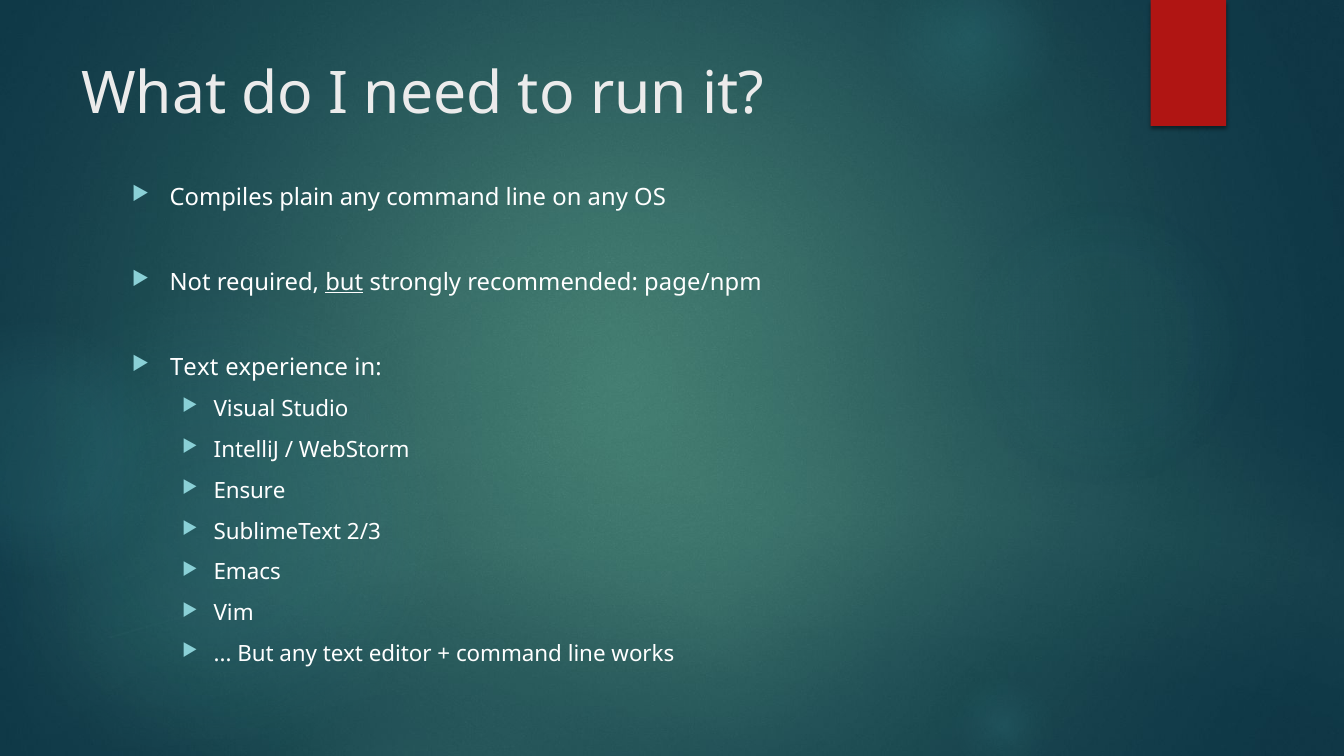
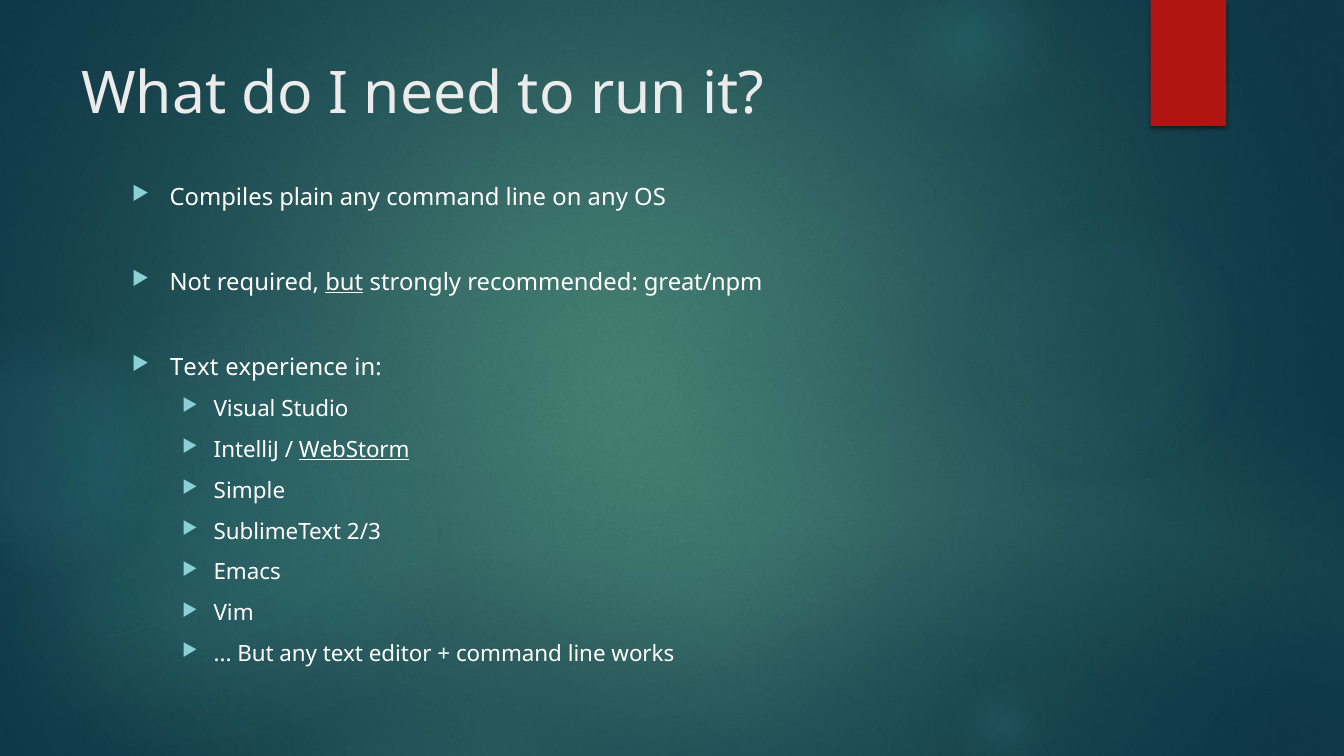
page/npm: page/npm -> great/npm
WebStorm underline: none -> present
Ensure: Ensure -> Simple
